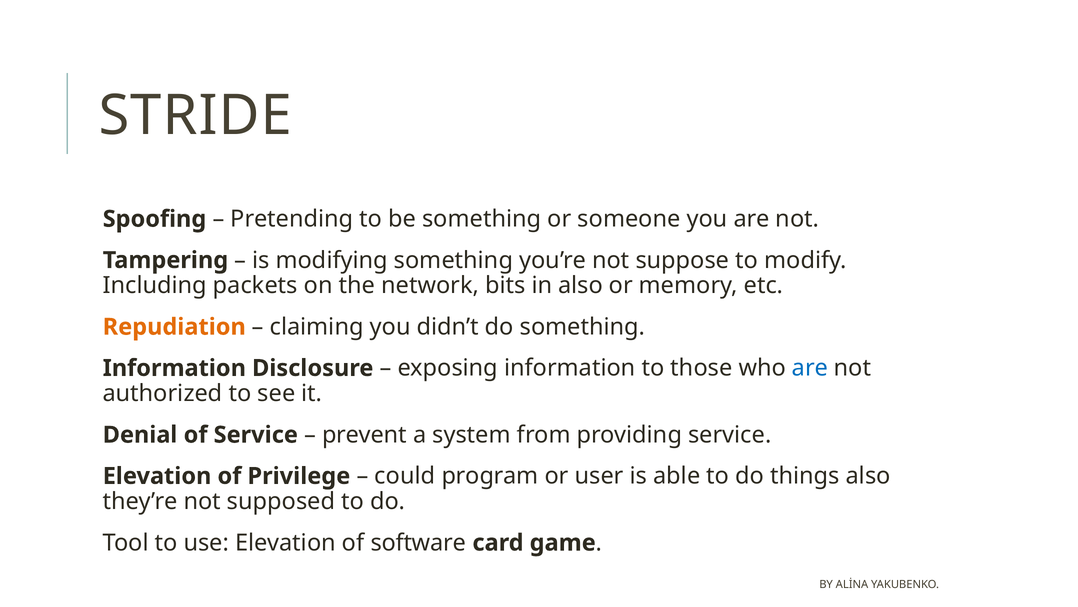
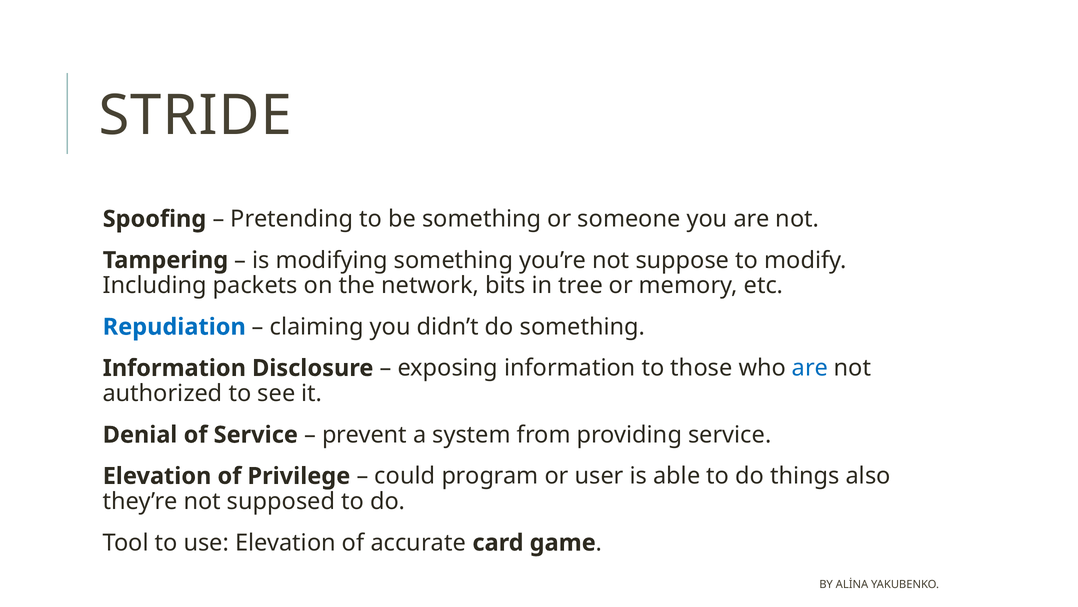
in also: also -> tree
Repudiation colour: orange -> blue
software: software -> accurate
